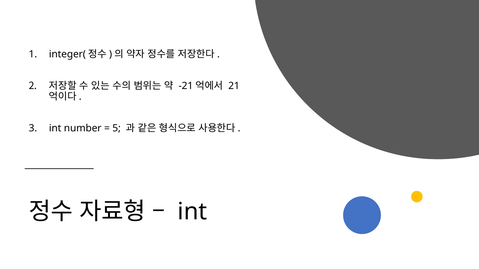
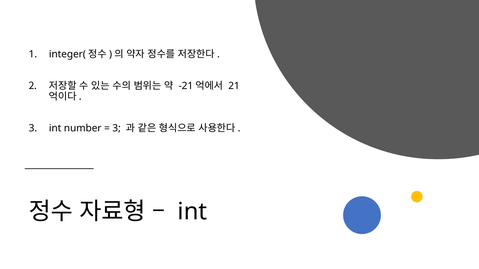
5 at (117, 128): 5 -> 3
